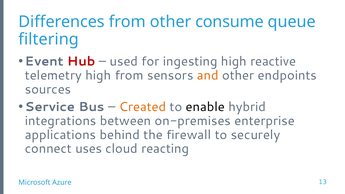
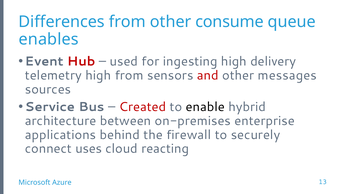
filtering: filtering -> enables
reactive: reactive -> delivery
and colour: orange -> red
endpoints: endpoints -> messages
Created colour: orange -> red
integrations: integrations -> architecture
